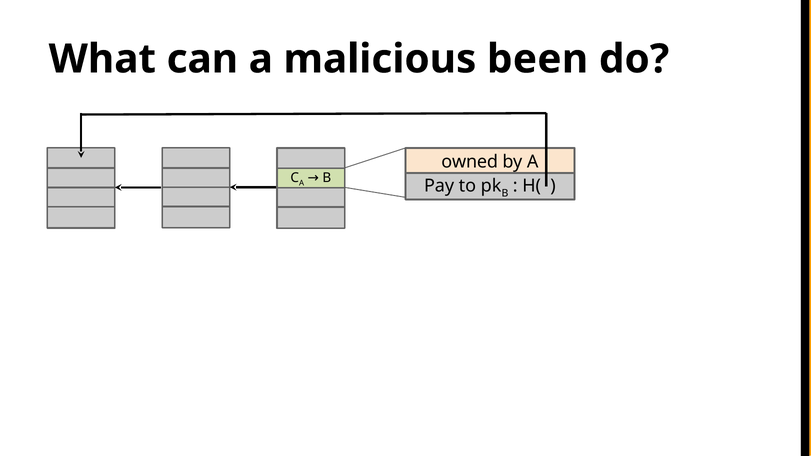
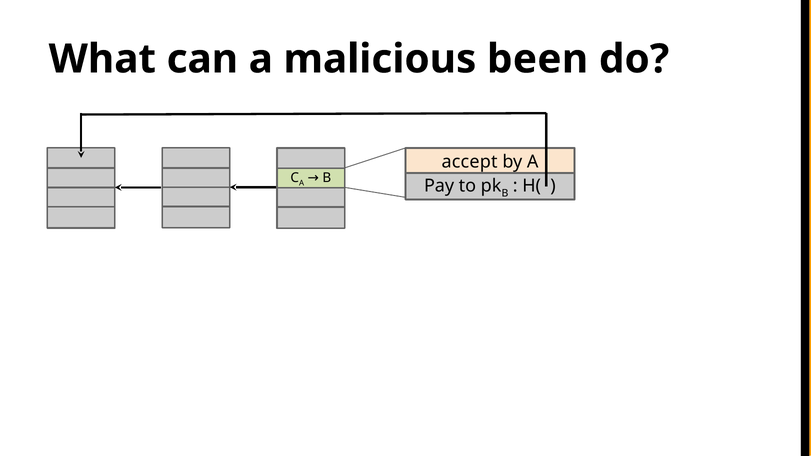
owned: owned -> accept
